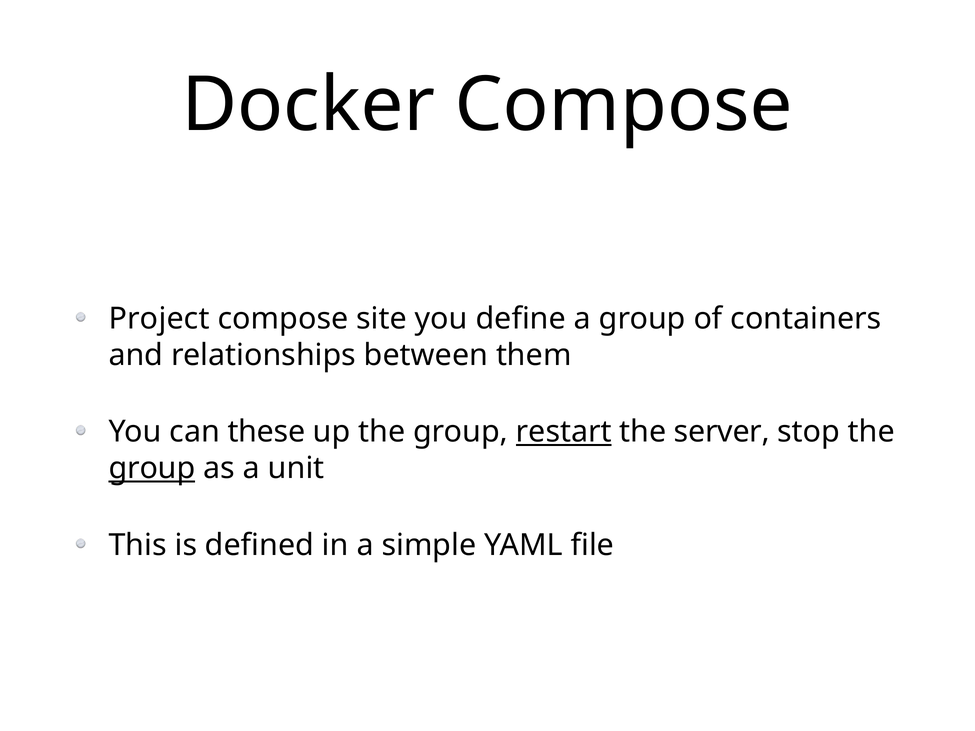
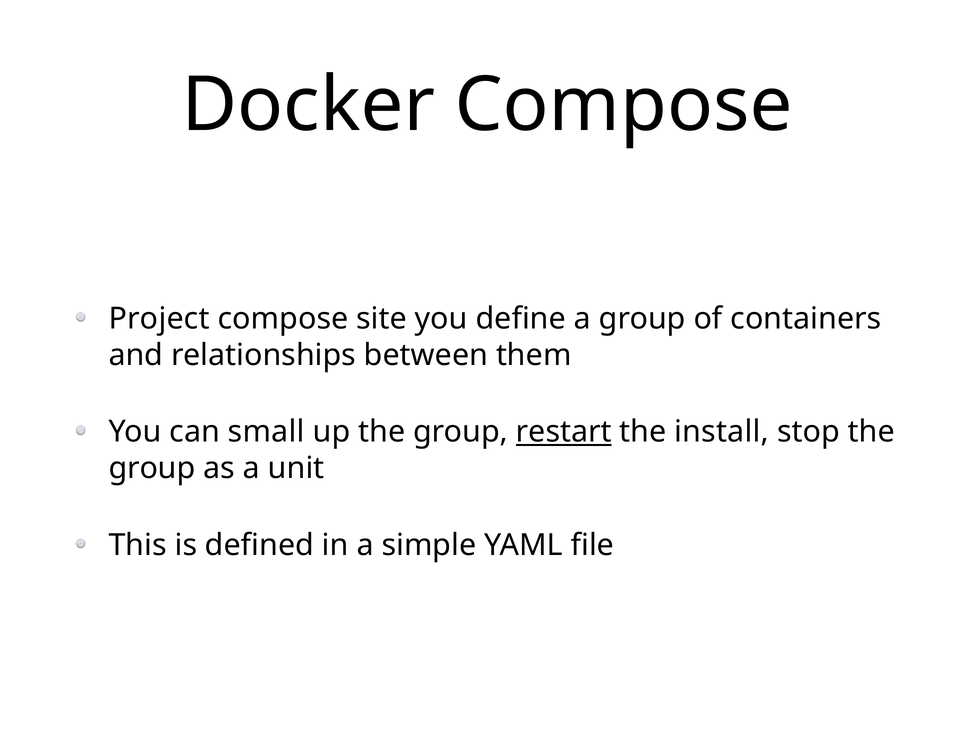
these: these -> small
server: server -> install
group at (152, 469) underline: present -> none
